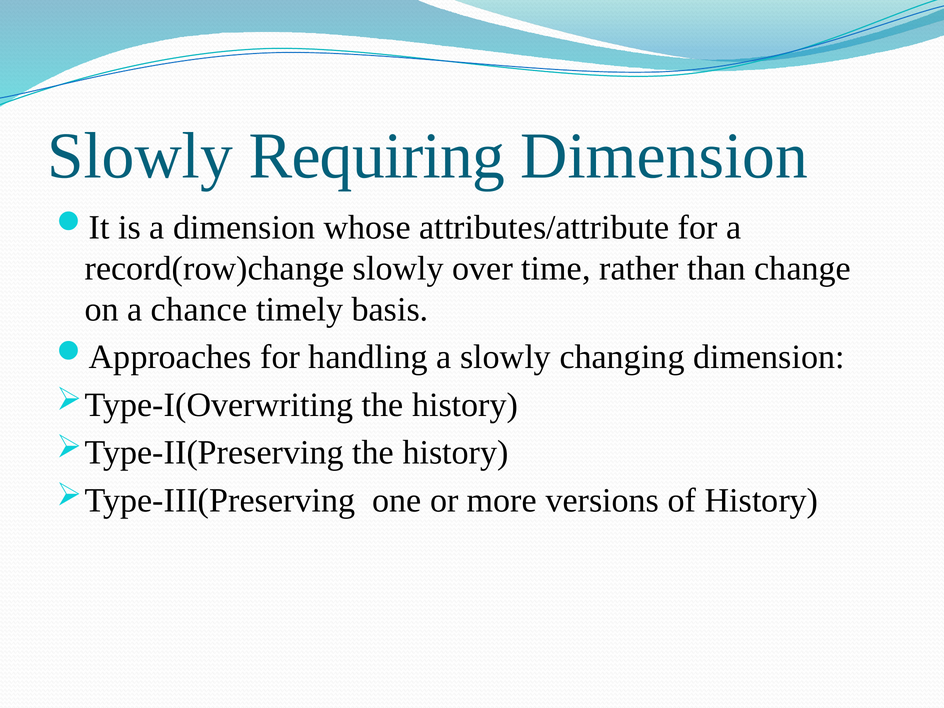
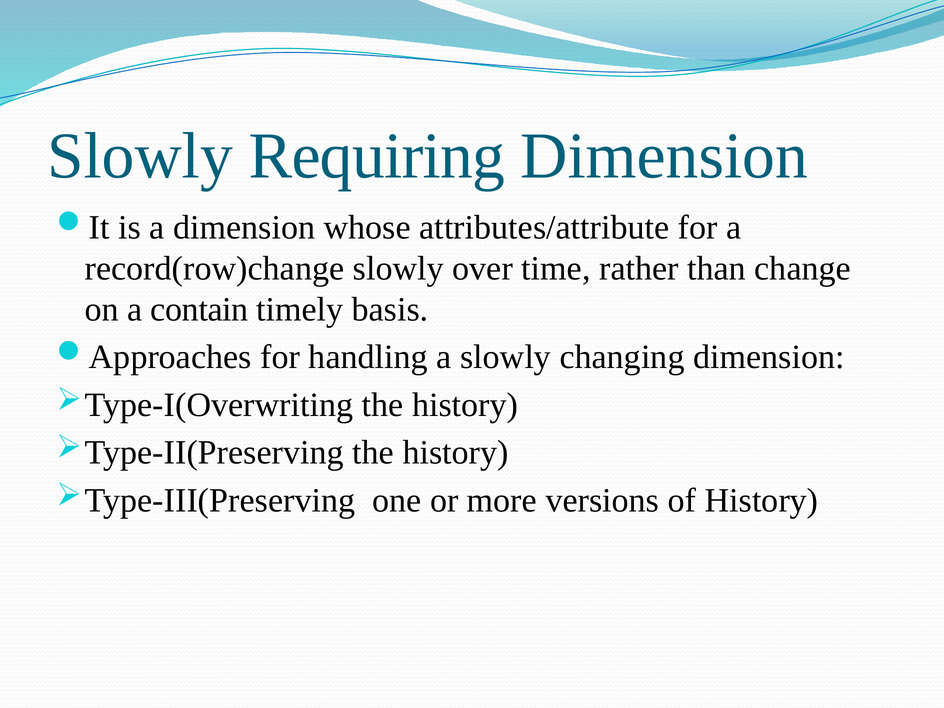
chance: chance -> contain
